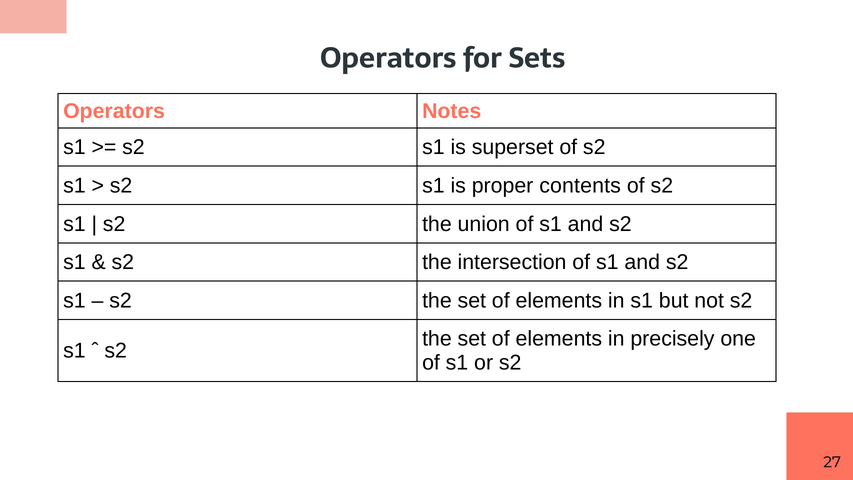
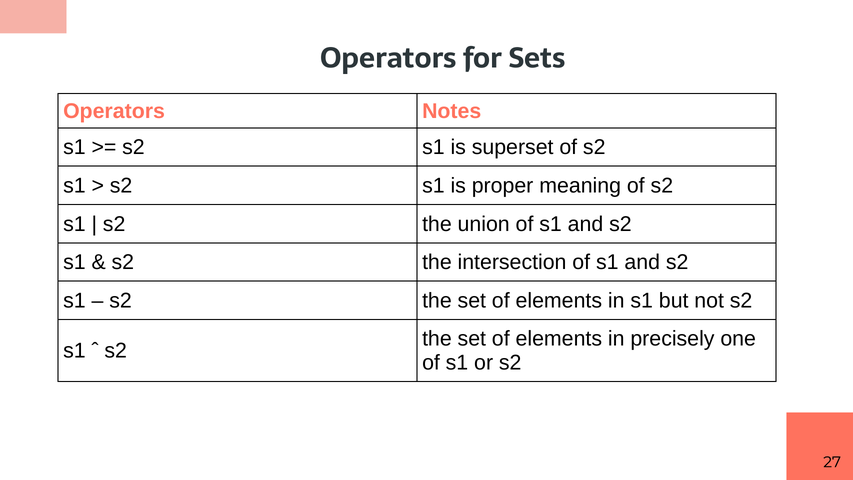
contents: contents -> meaning
